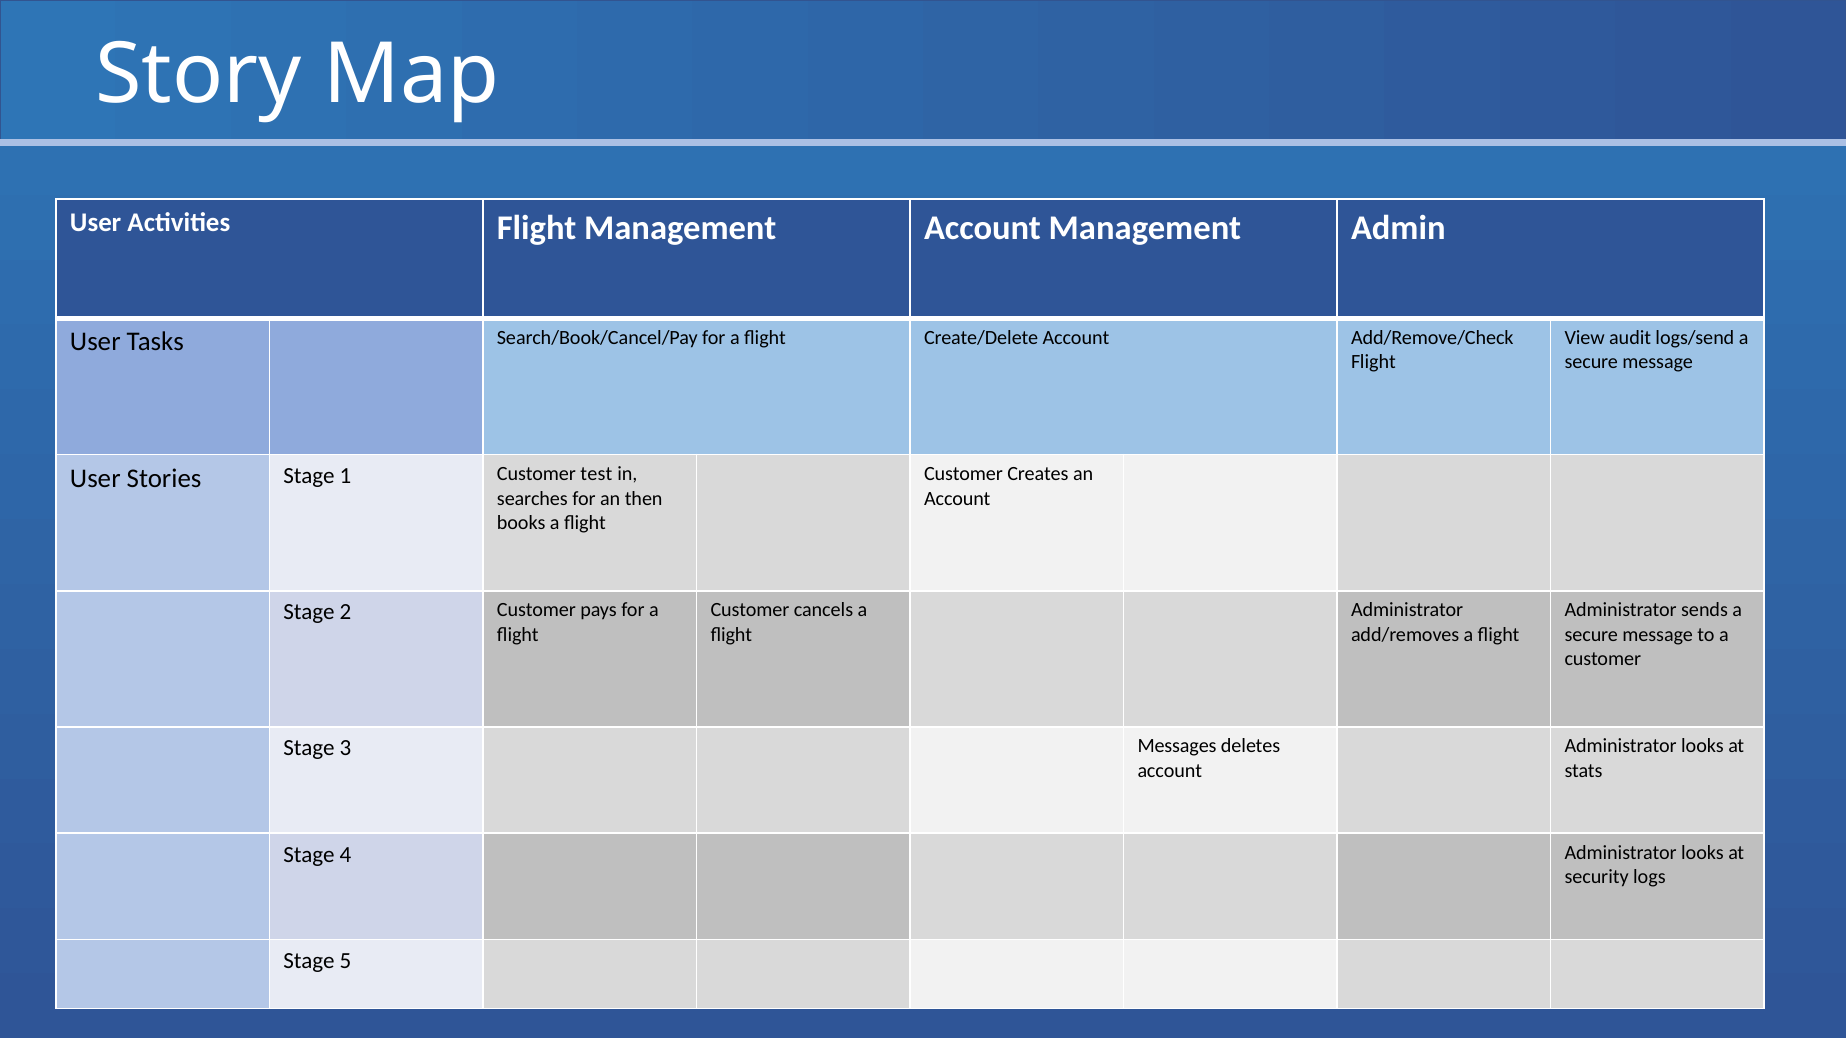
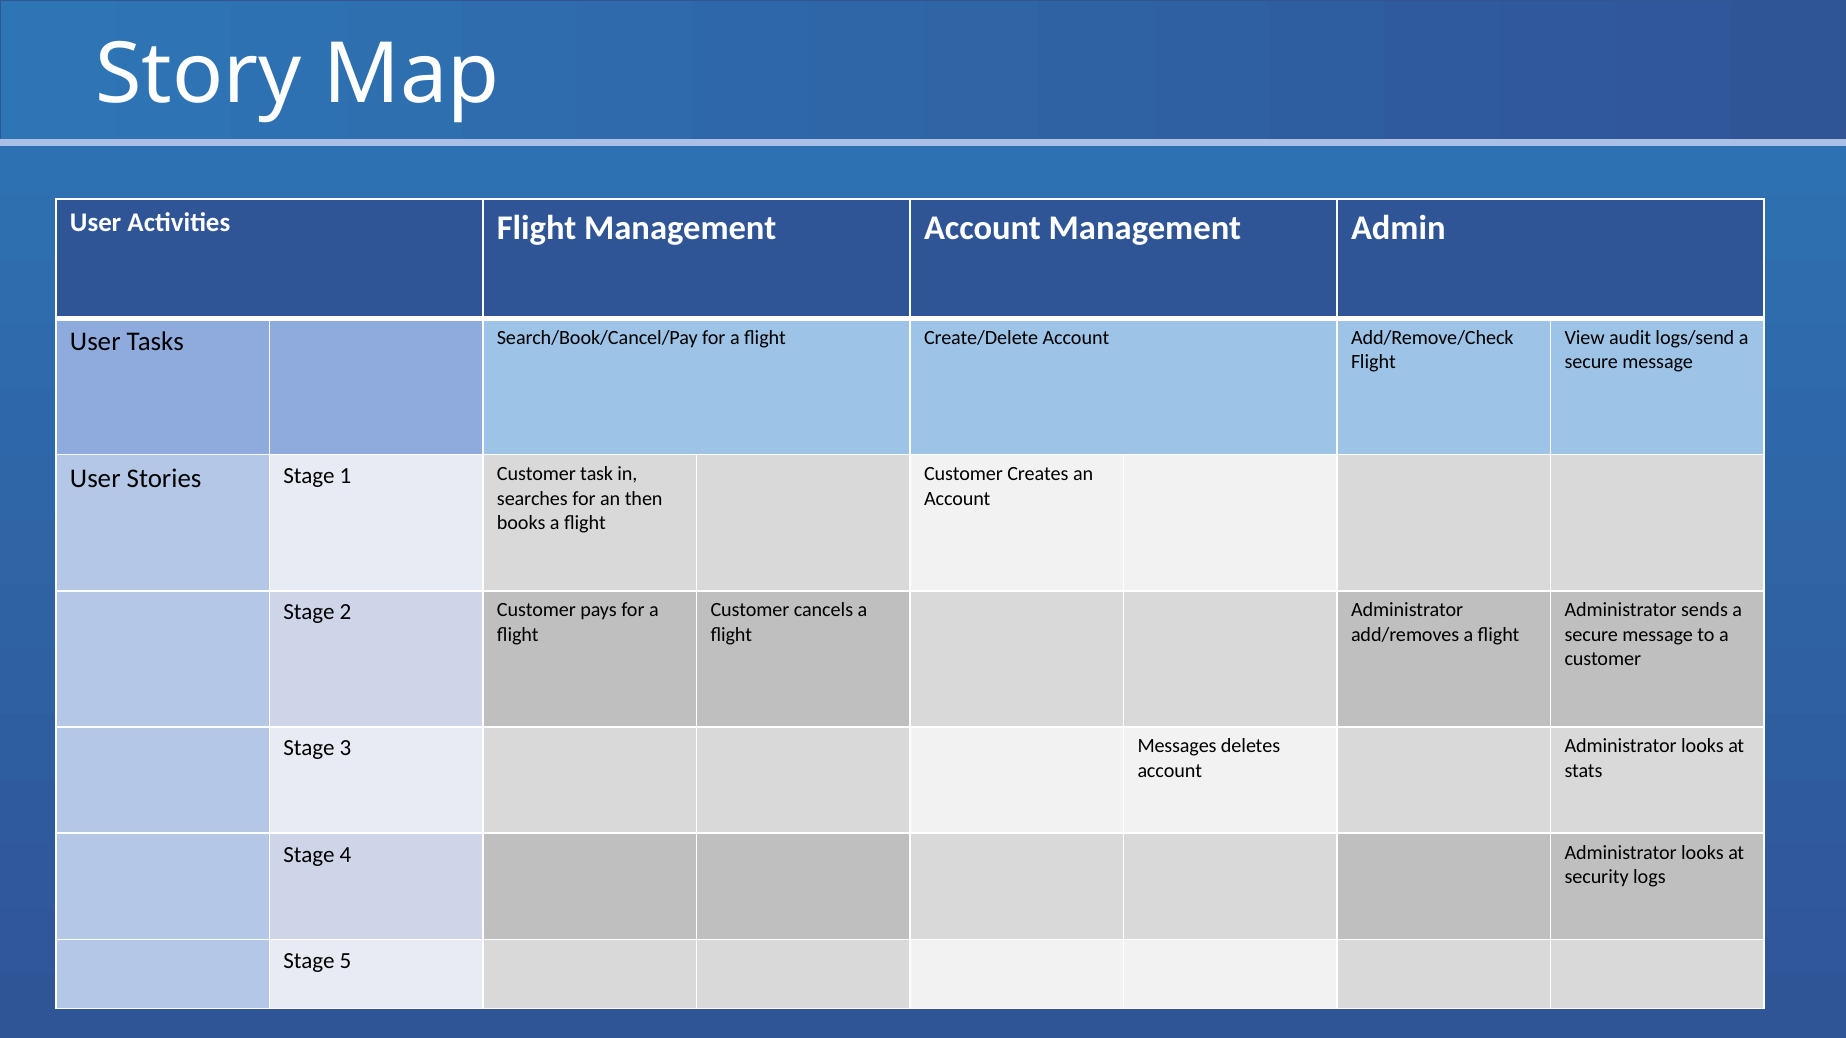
test: test -> task
